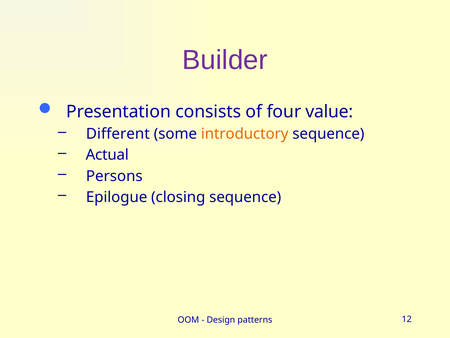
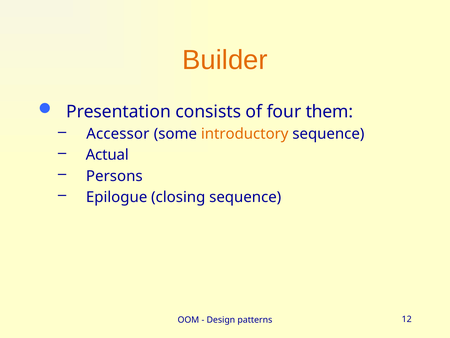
Builder colour: purple -> orange
value: value -> them
Different: Different -> Accessor
